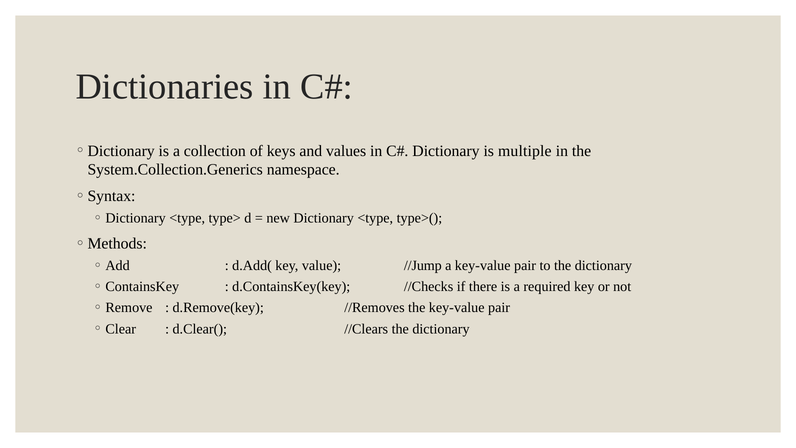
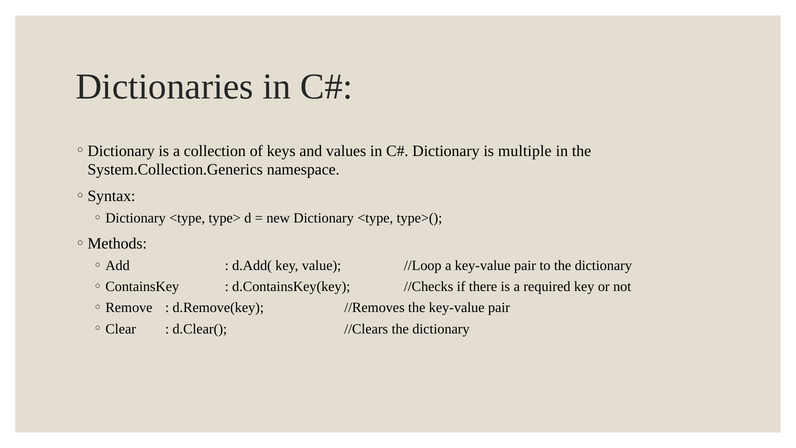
//Jump: //Jump -> //Loop
